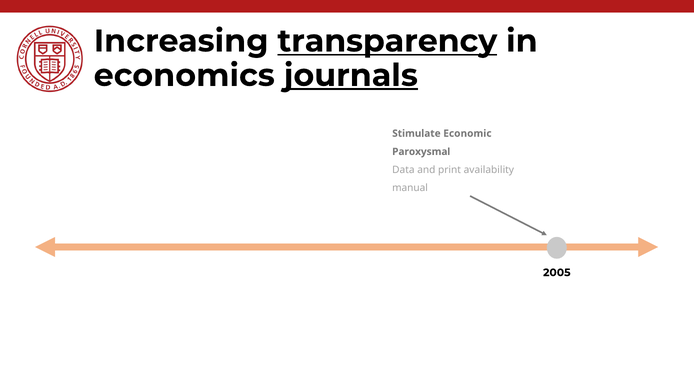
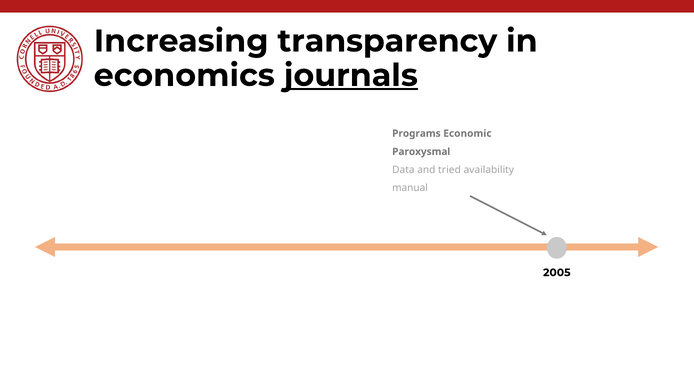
transparency underline: present -> none
Stimulate: Stimulate -> Programs
print: print -> tried
